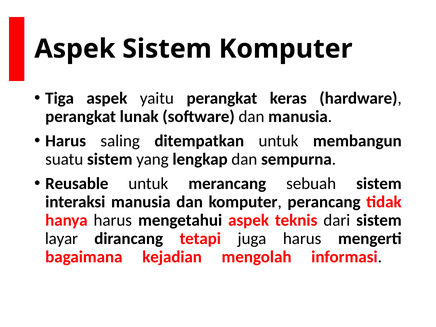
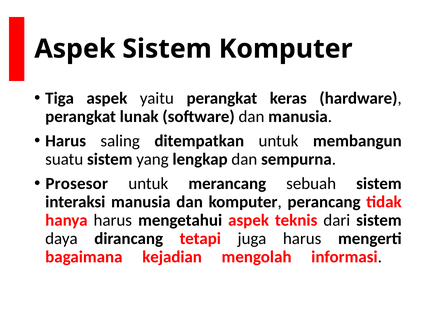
Reusable: Reusable -> Prosesor
layar: layar -> daya
